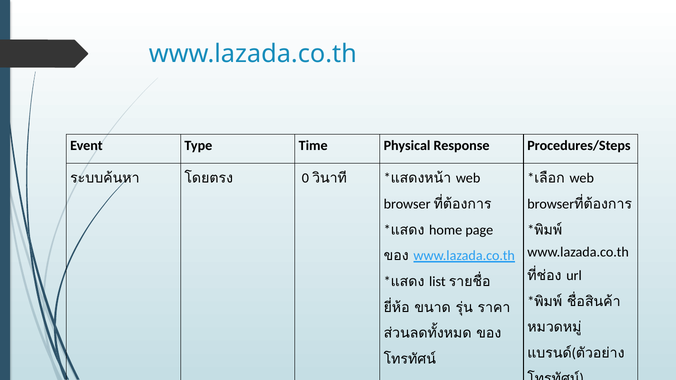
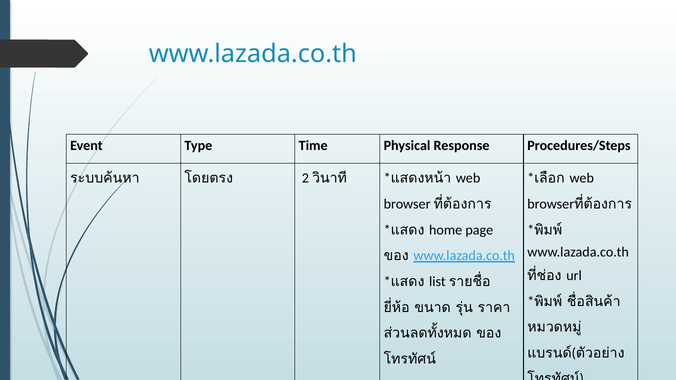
0: 0 -> 2
